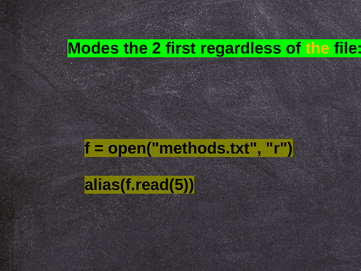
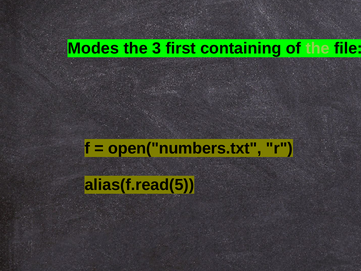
2: 2 -> 3
regardless: regardless -> containing
the at (318, 48) colour: yellow -> light green
open("methods.txt: open("methods.txt -> open("numbers.txt
